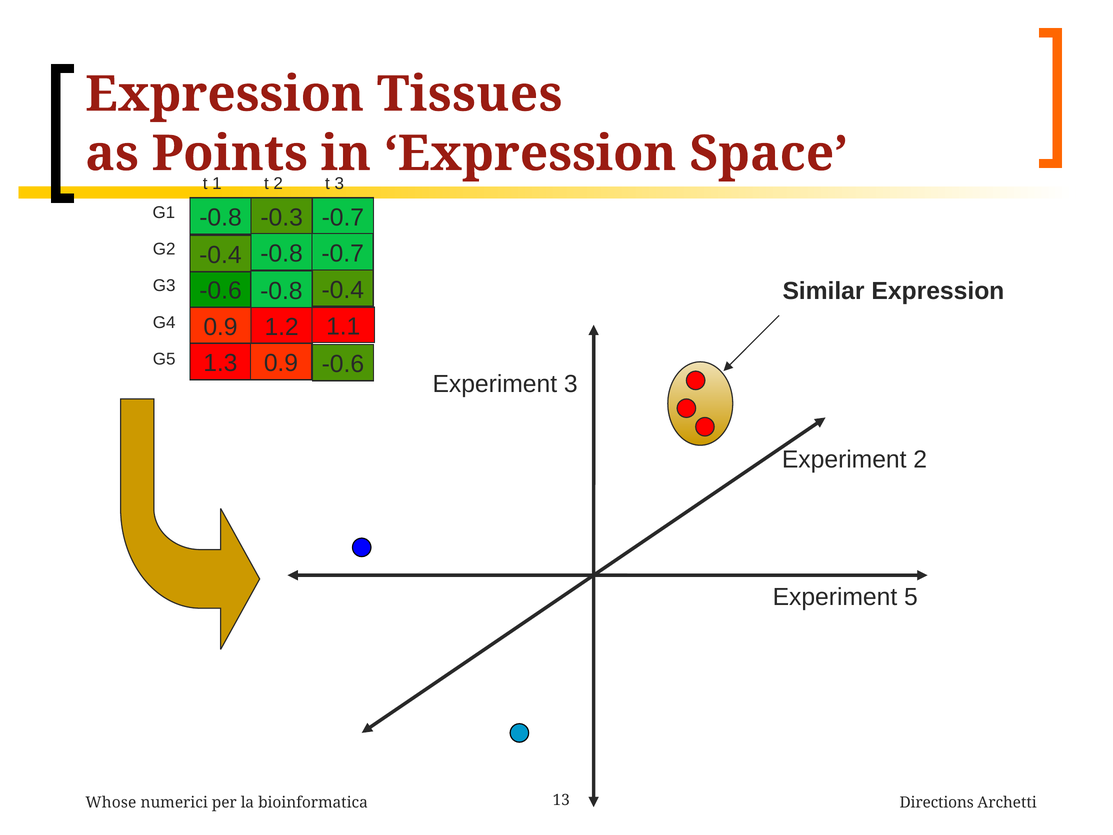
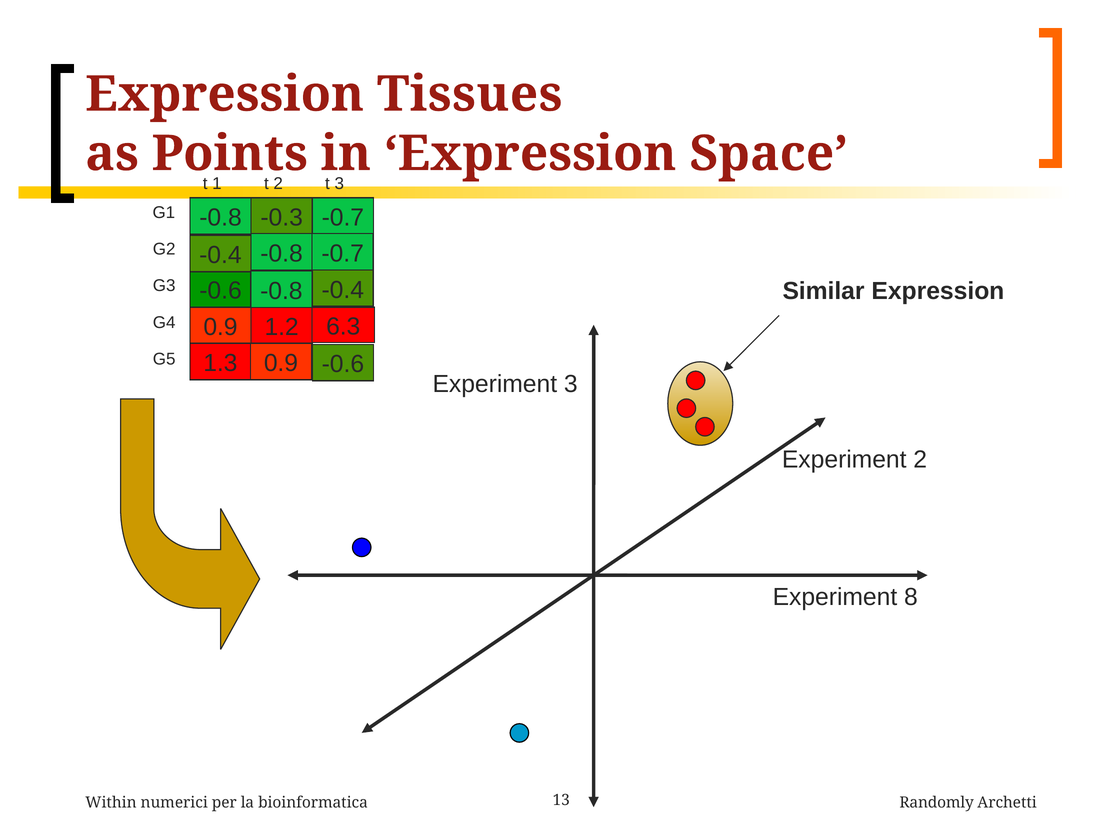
1.1: 1.1 -> 6.3
5: 5 -> 8
Whose: Whose -> Within
Directions: Directions -> Randomly
